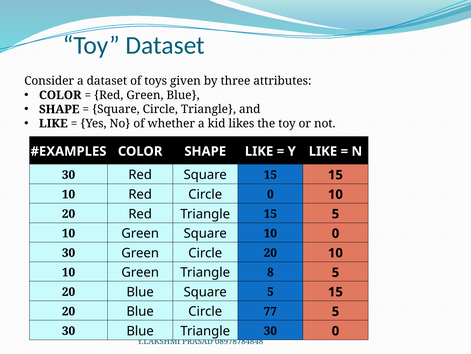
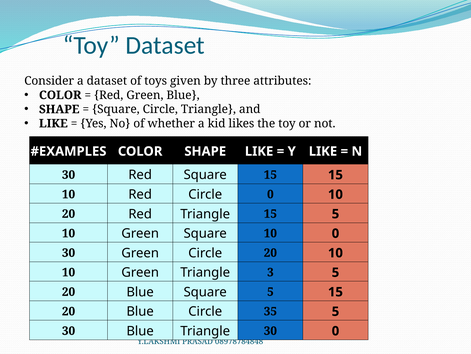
8: 8 -> 3
77: 77 -> 35
